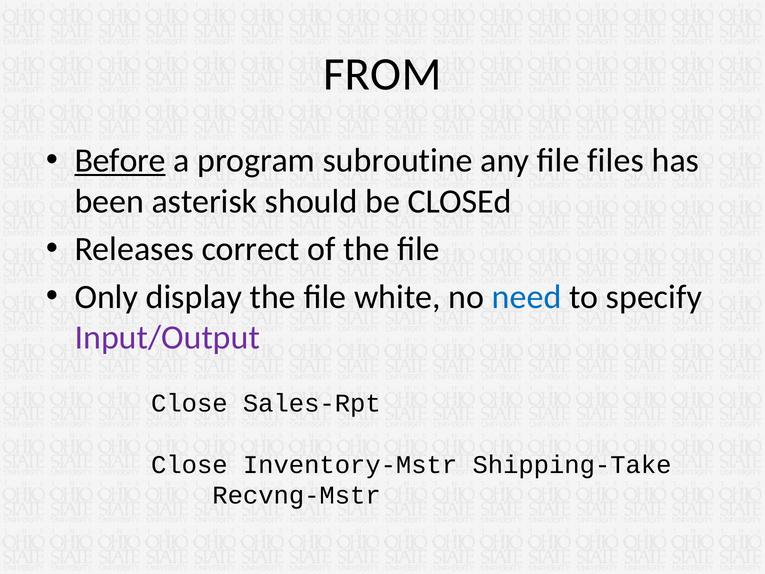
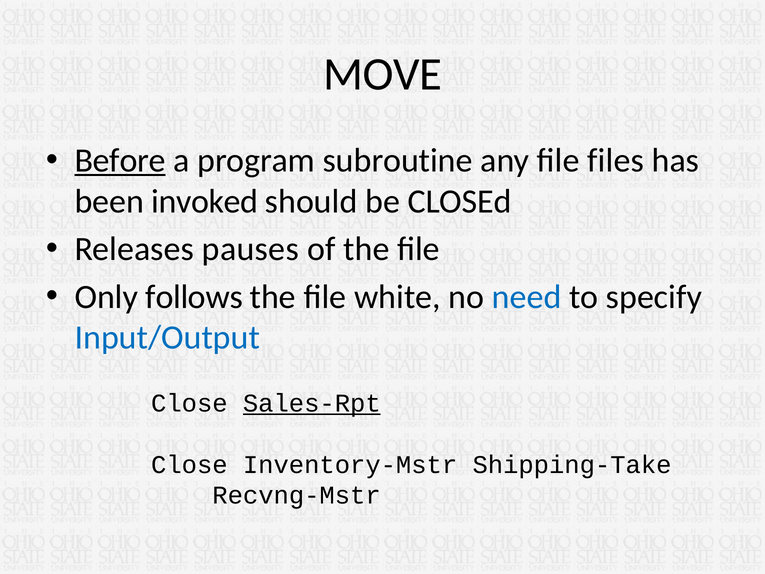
FROM: FROM -> MOVE
asterisk: asterisk -> invoked
correct: correct -> pauses
display: display -> follows
Input/Output colour: purple -> blue
Sales-Rpt underline: none -> present
